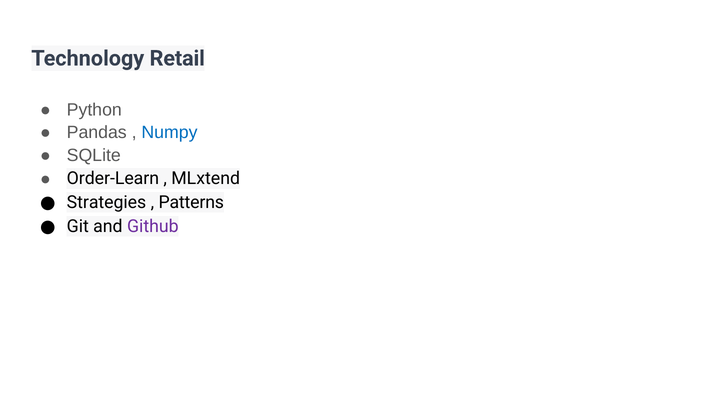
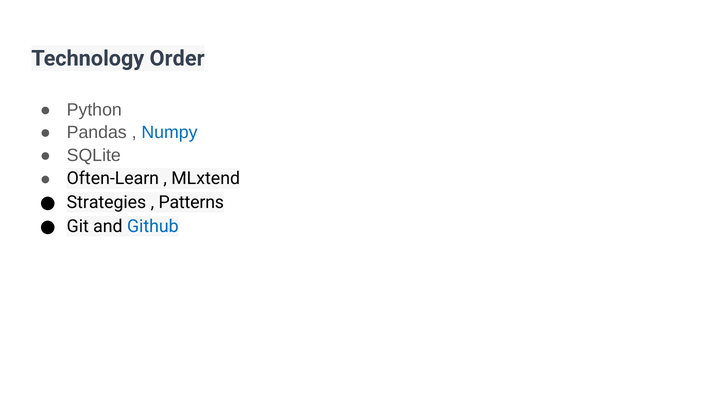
Retail: Retail -> Order
Order-Learn: Order-Learn -> Often-Learn
Github colour: purple -> blue
